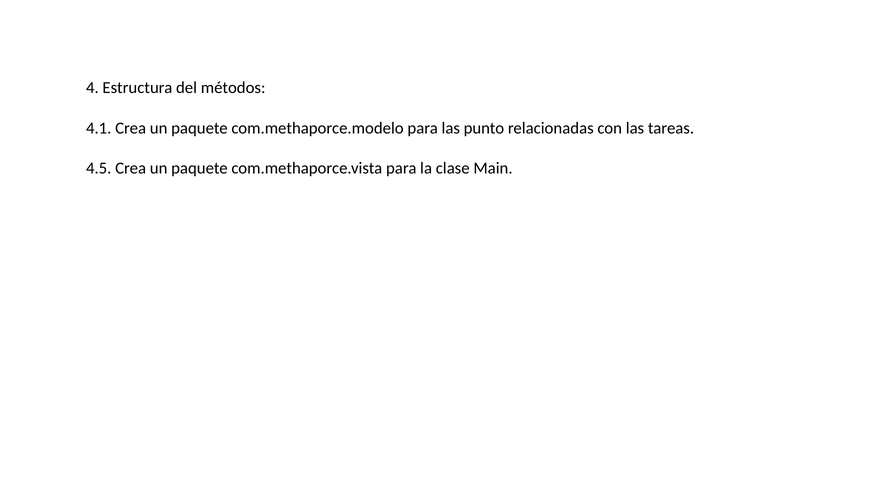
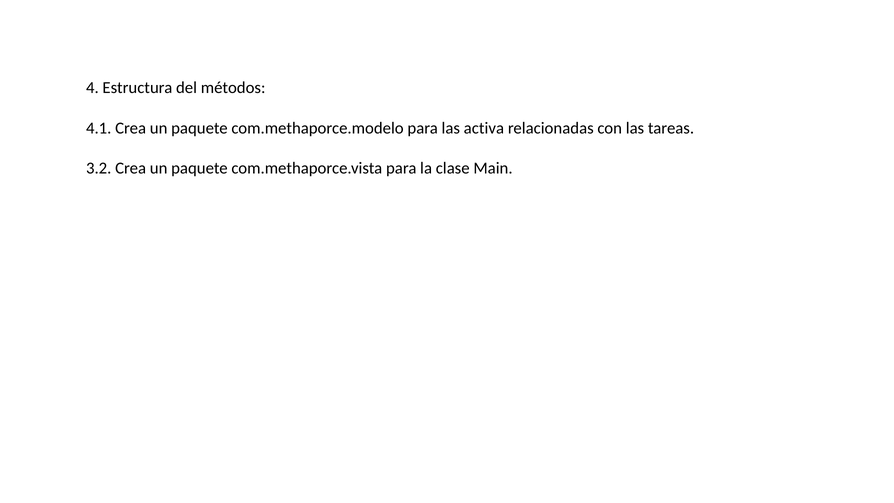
punto: punto -> activa
4.5: 4.5 -> 3.2
